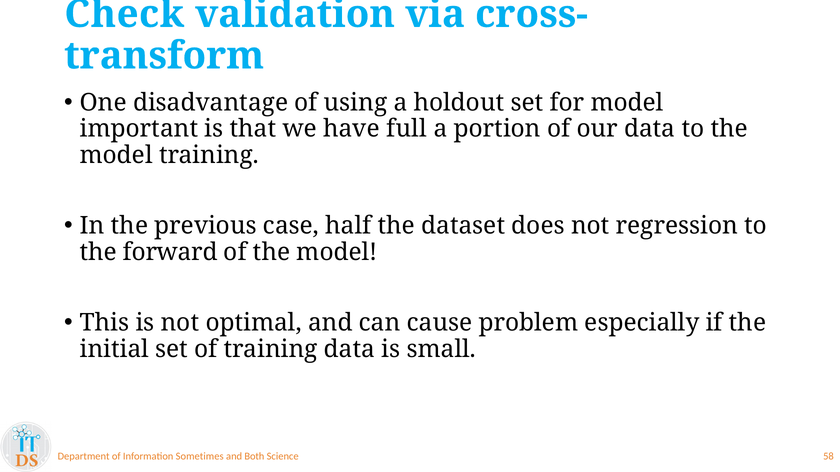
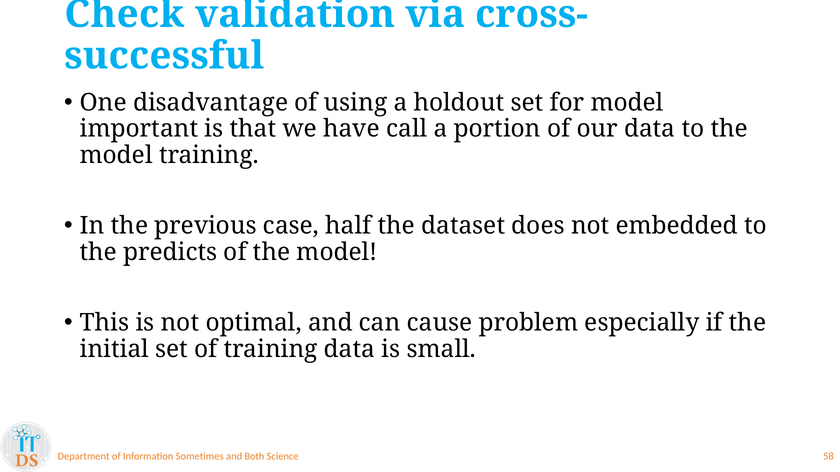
transform: transform -> successful
full: full -> call
regression: regression -> embedded
forward: forward -> predicts
